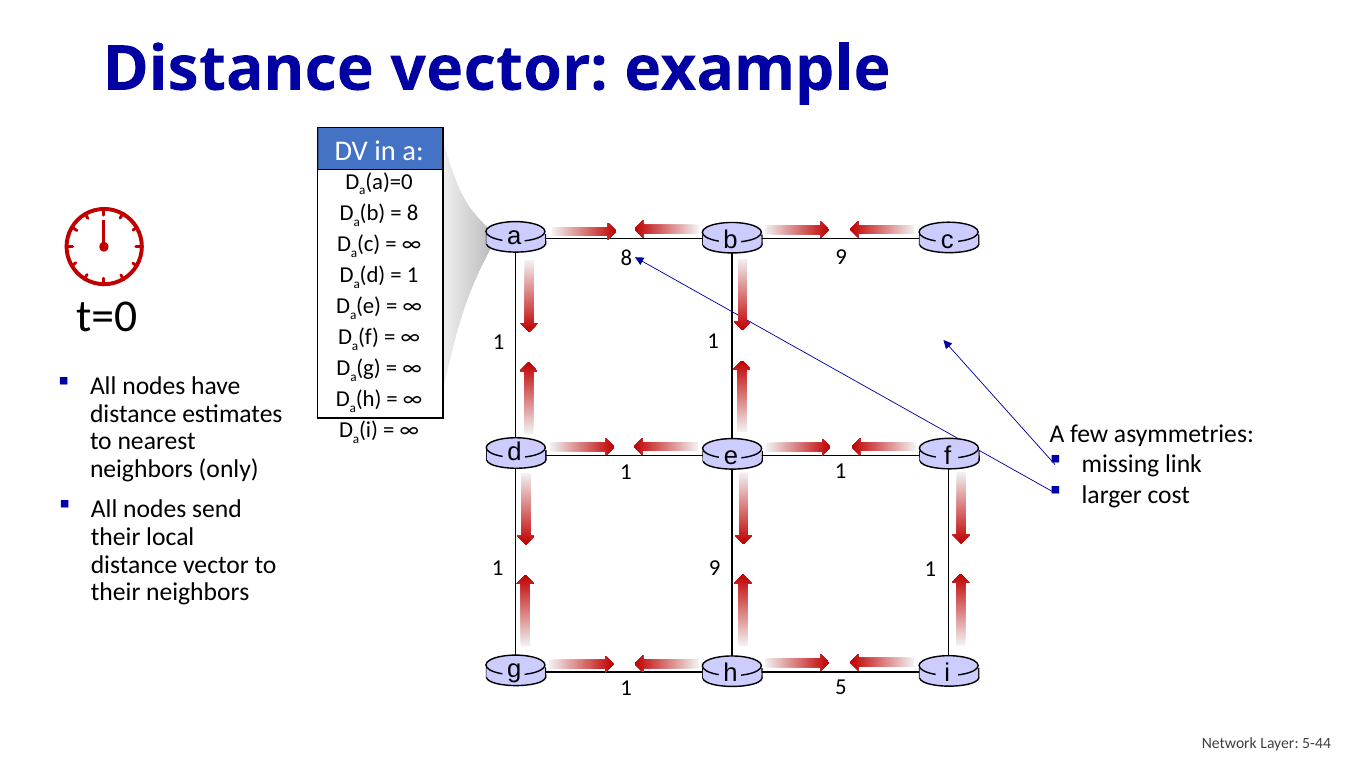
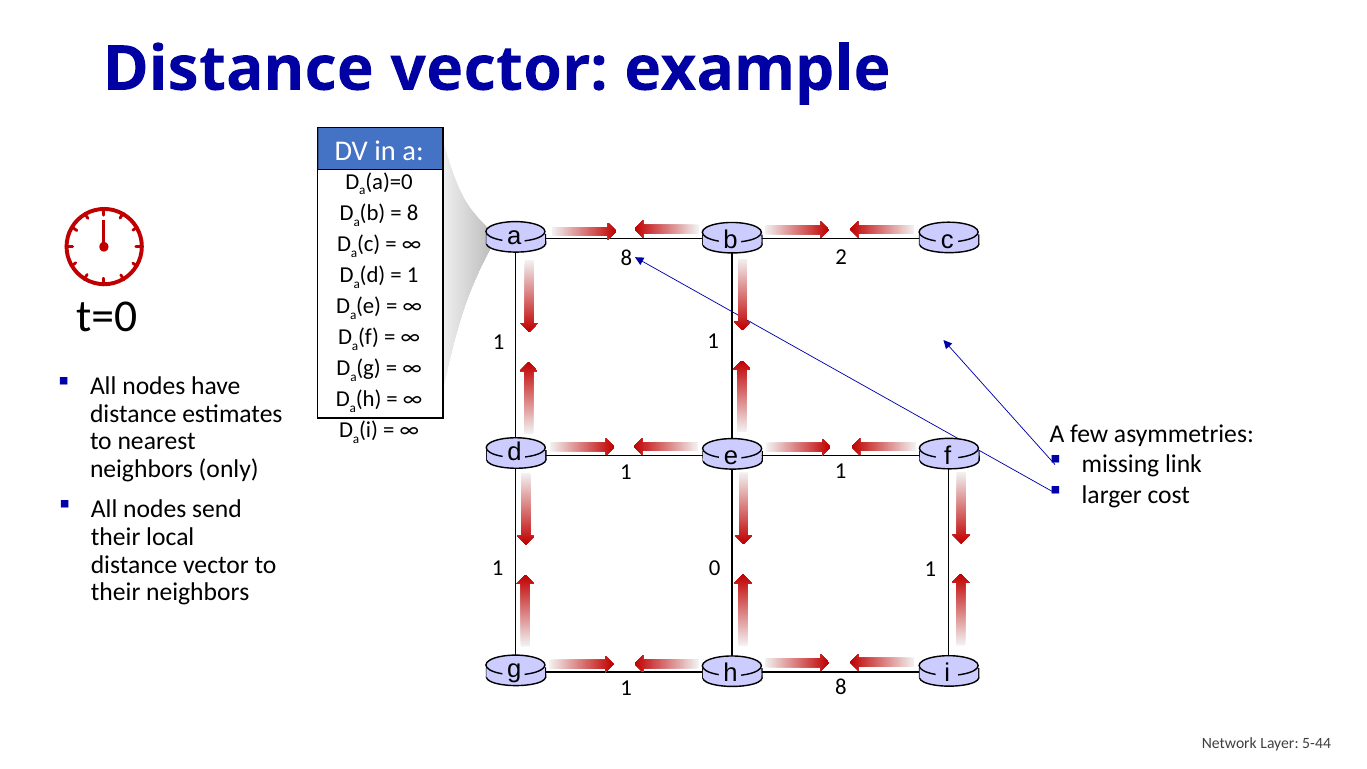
8 9: 9 -> 2
1 9: 9 -> 0
1 5: 5 -> 8
